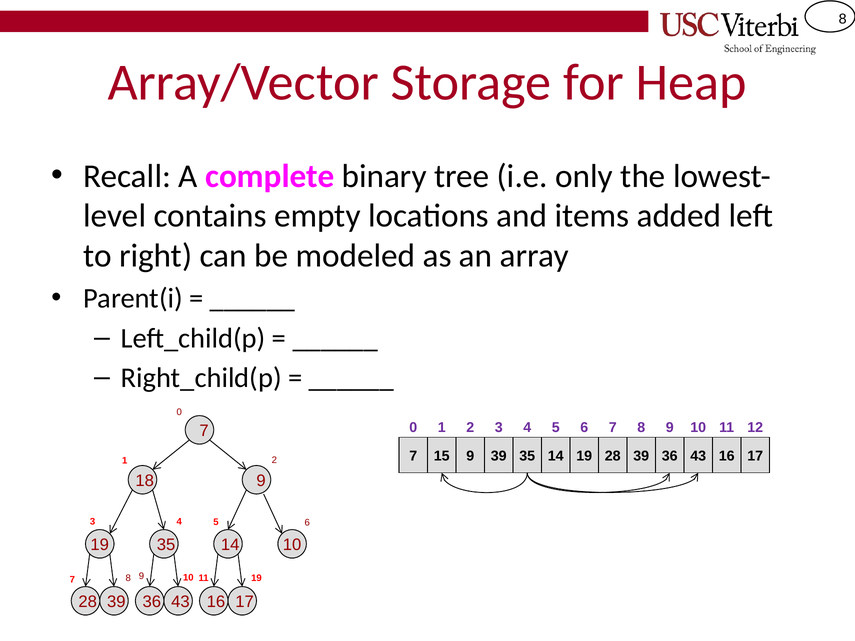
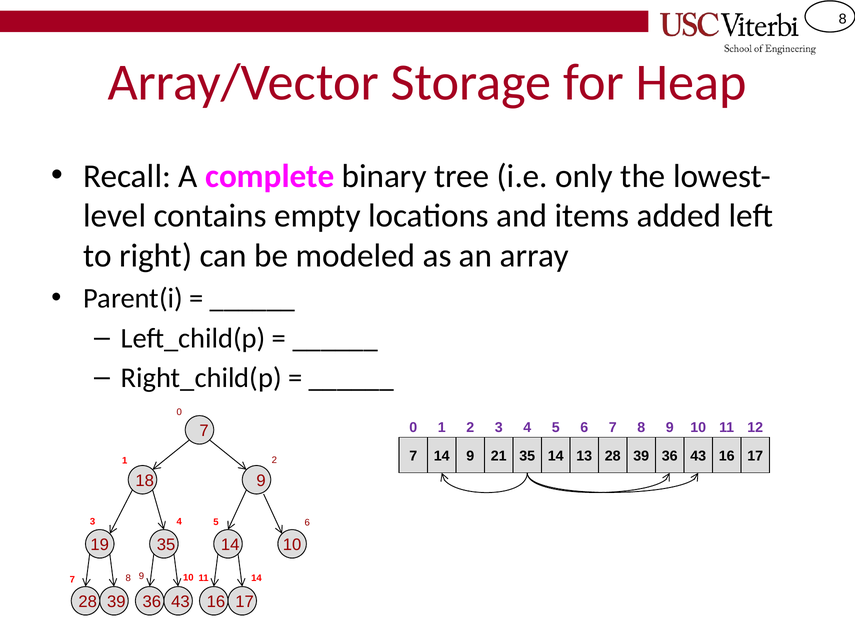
7 15: 15 -> 14
9 39: 39 -> 21
14 19: 19 -> 13
11 19: 19 -> 14
